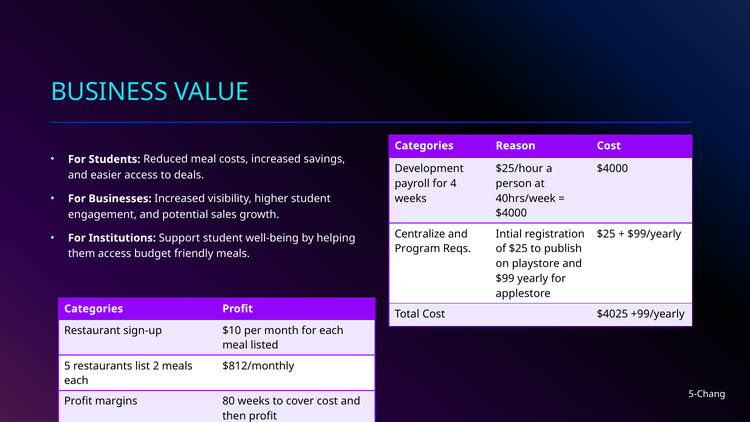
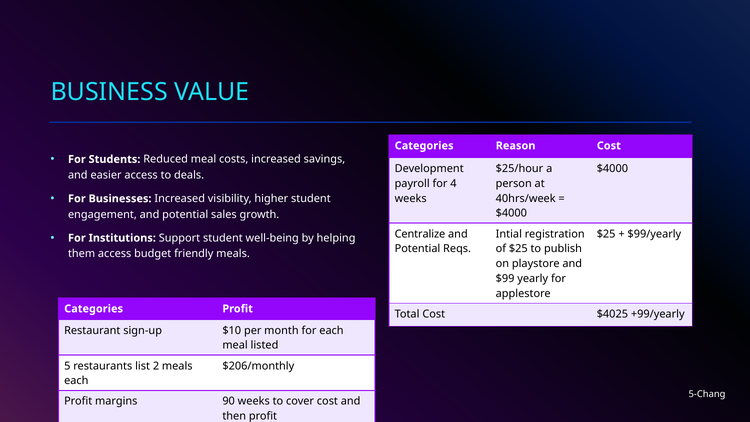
Program at (417, 249): Program -> Potential
$812/monthly: $812/monthly -> $206/monthly
80: 80 -> 90
